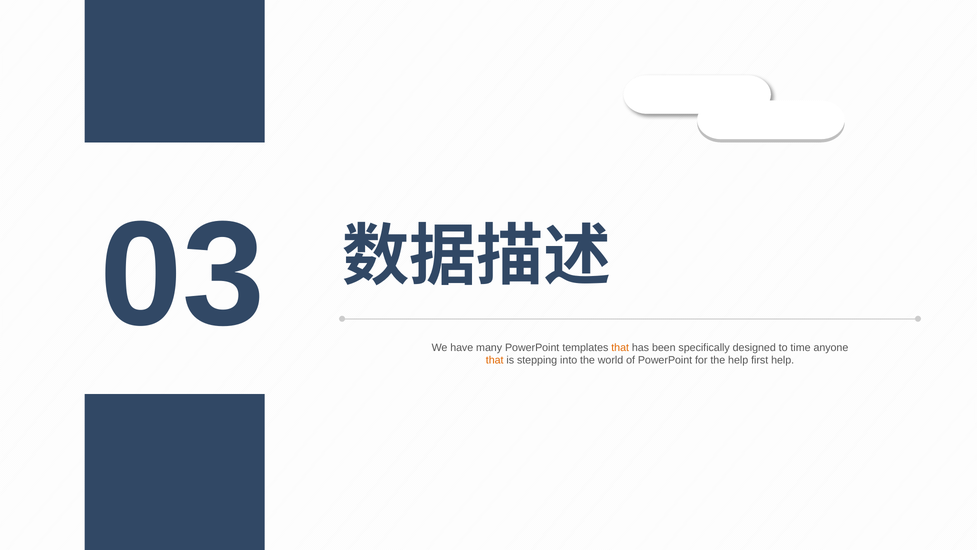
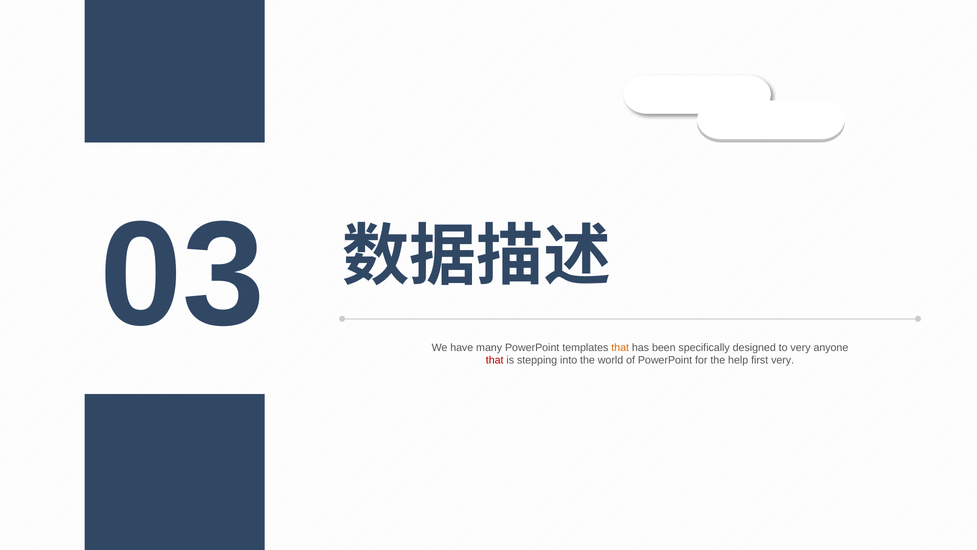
to time: time -> very
that at (495, 360) colour: orange -> red
first help: help -> very
